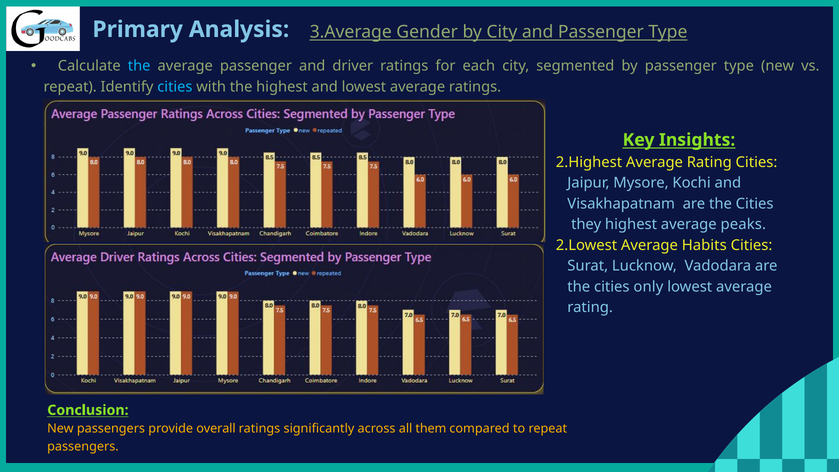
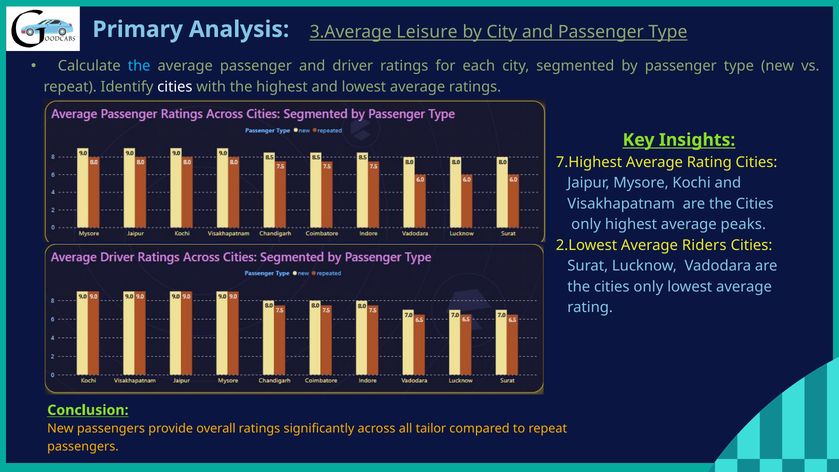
Gender: Gender -> Leisure
cities at (175, 87) colour: light blue -> white
2.Highest: 2.Highest -> 7.Highest
they at (586, 224): they -> only
Habits: Habits -> Riders
them: them -> tailor
